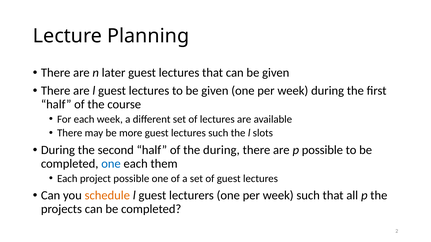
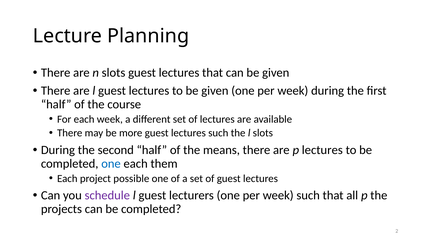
n later: later -> slots
the during: during -> means
p possible: possible -> lectures
schedule colour: orange -> purple
